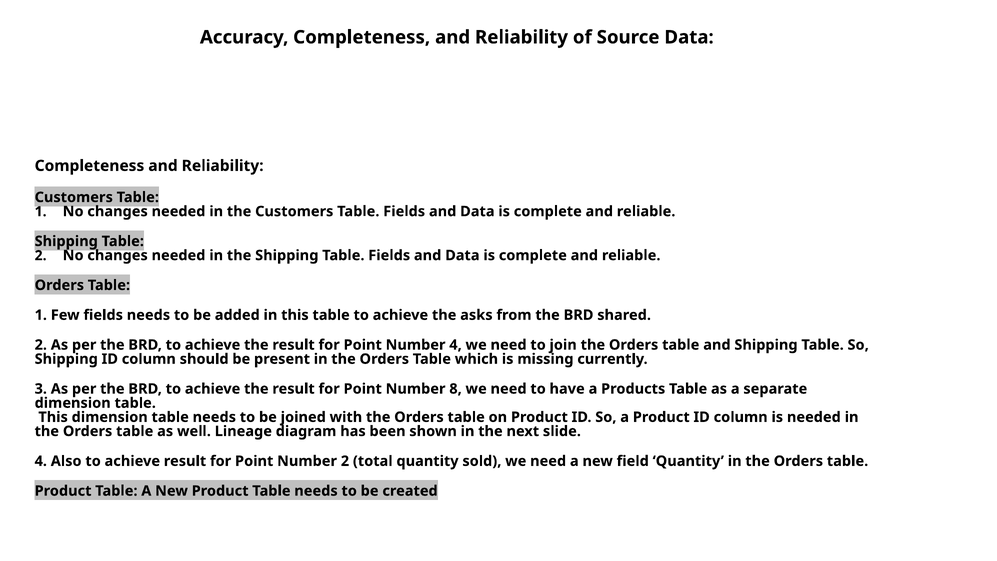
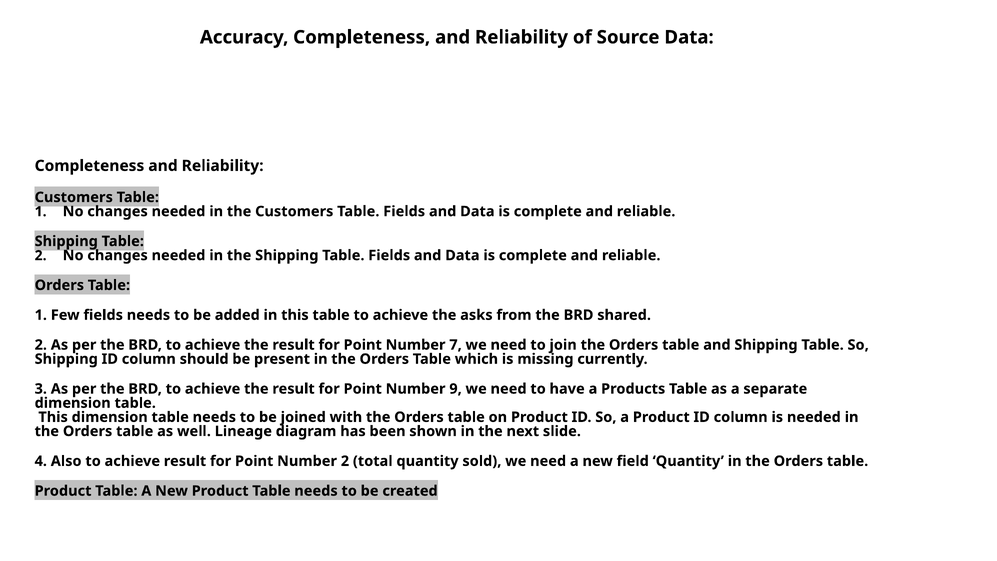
Number 4: 4 -> 7
8: 8 -> 9
